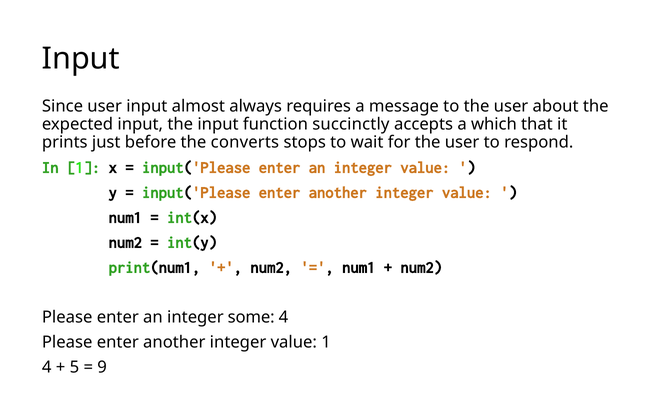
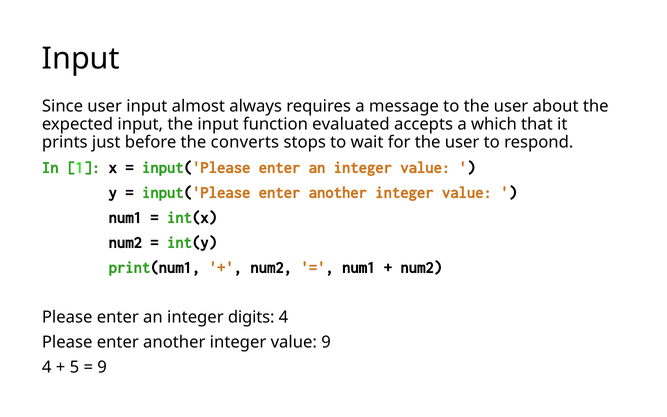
succinctly: succinctly -> evaluated
some: some -> digits
value 1: 1 -> 9
